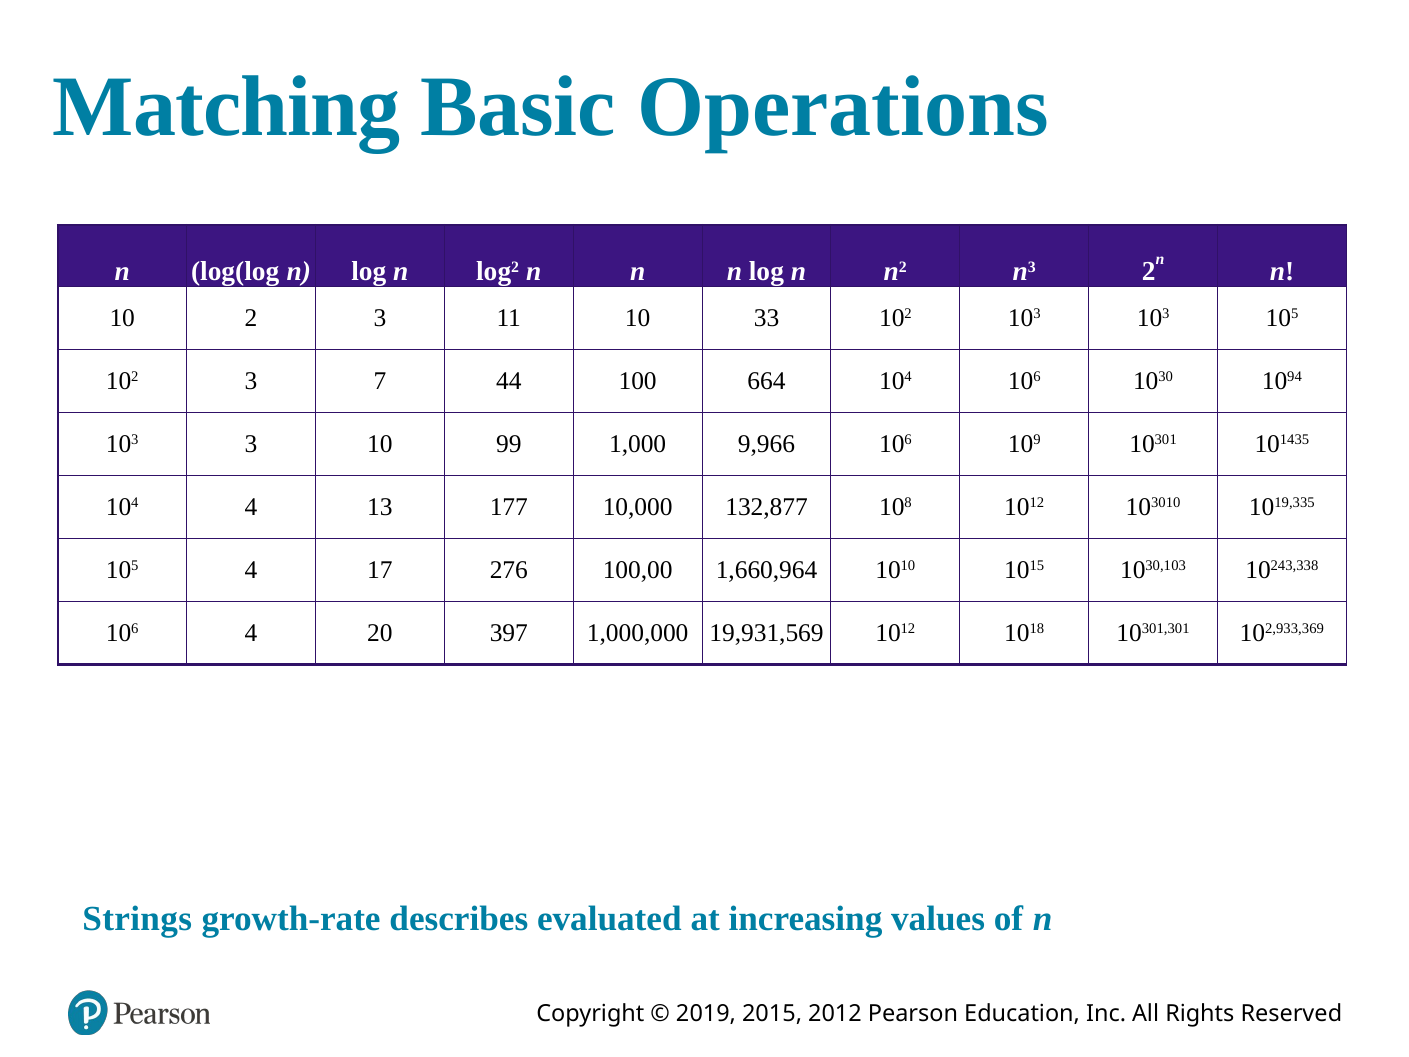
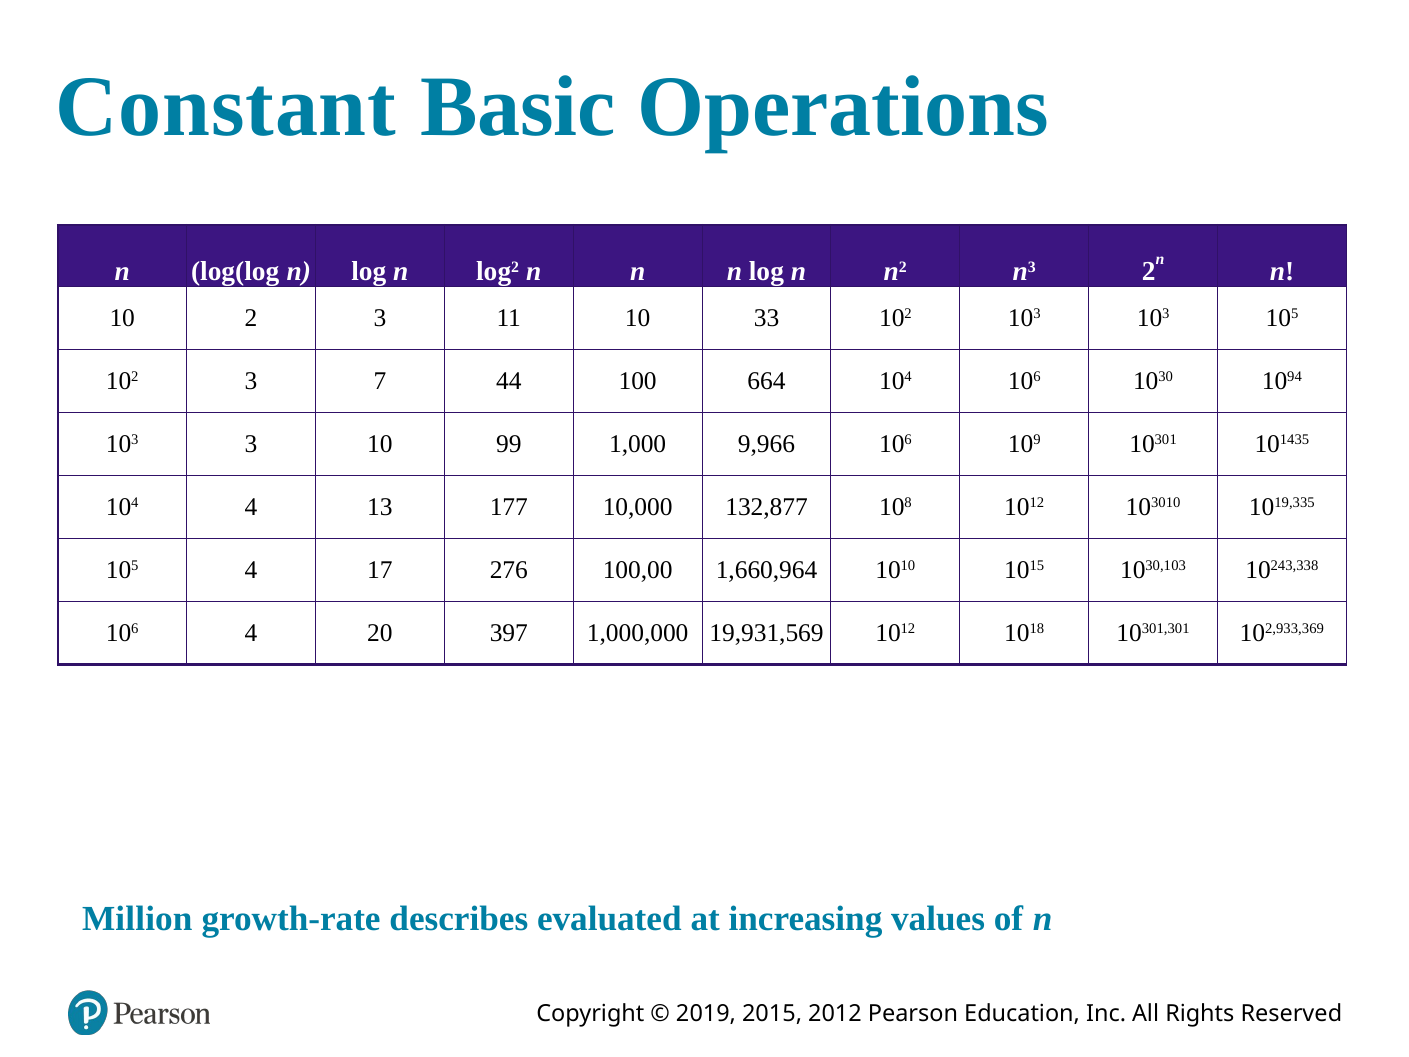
Matching: Matching -> Constant
Strings: Strings -> Million
